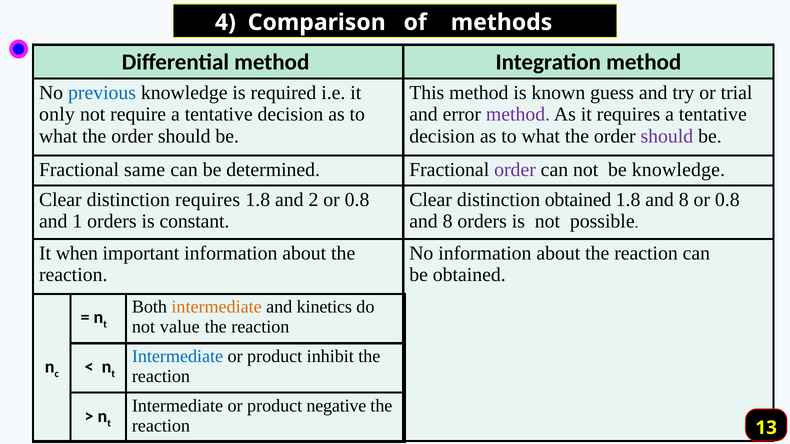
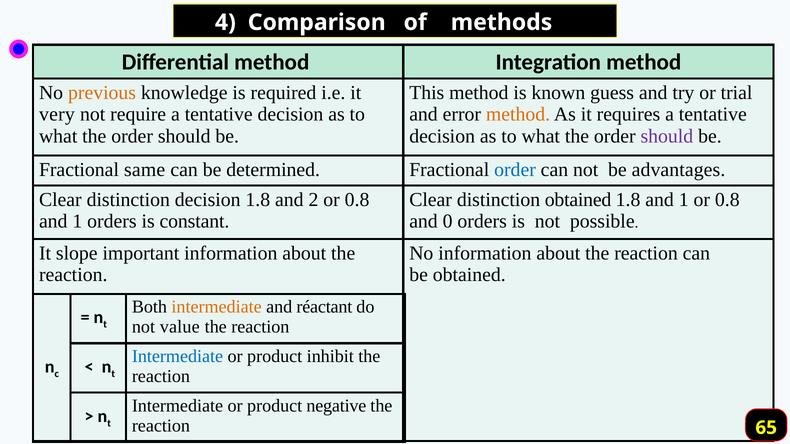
previous colour: blue -> orange
only: only -> very
method at (518, 115) colour: purple -> orange
order at (515, 170) colour: purple -> blue
be knowledge: knowledge -> advantages
distinction requires: requires -> decision
1.8 and 8: 8 -> 1
8 at (448, 221): 8 -> 0
when: when -> slope
kinetics: kinetics -> réactant
13: 13 -> 65
